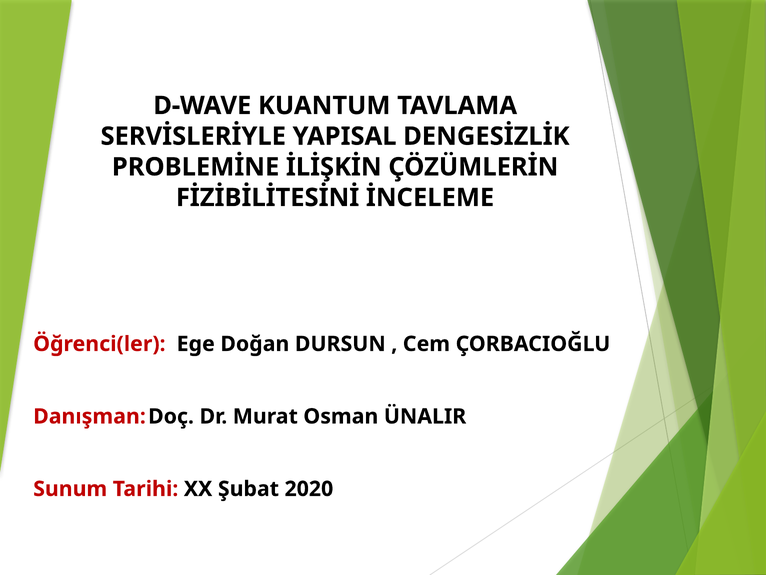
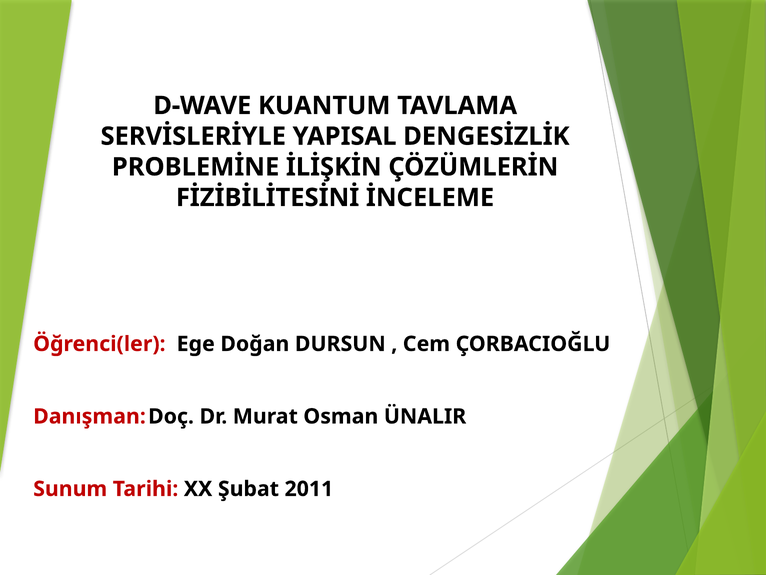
2020: 2020 -> 2011
